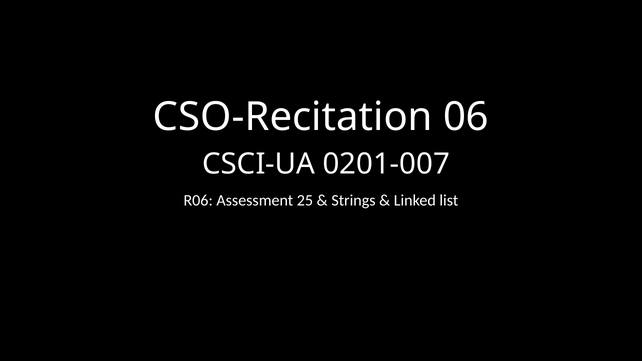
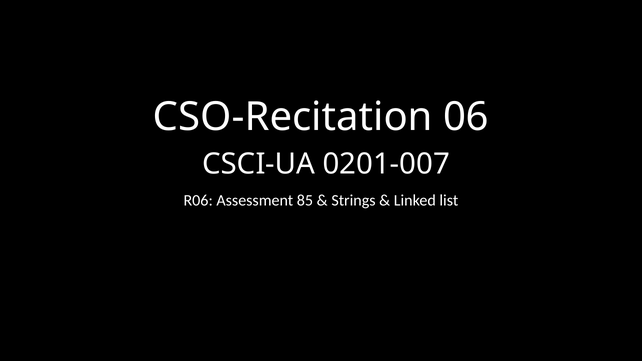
25: 25 -> 85
